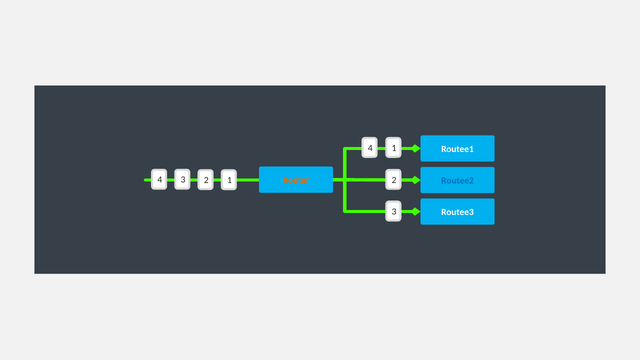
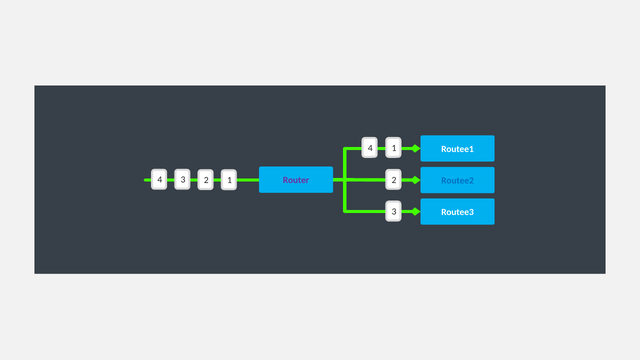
Router colour: orange -> purple
